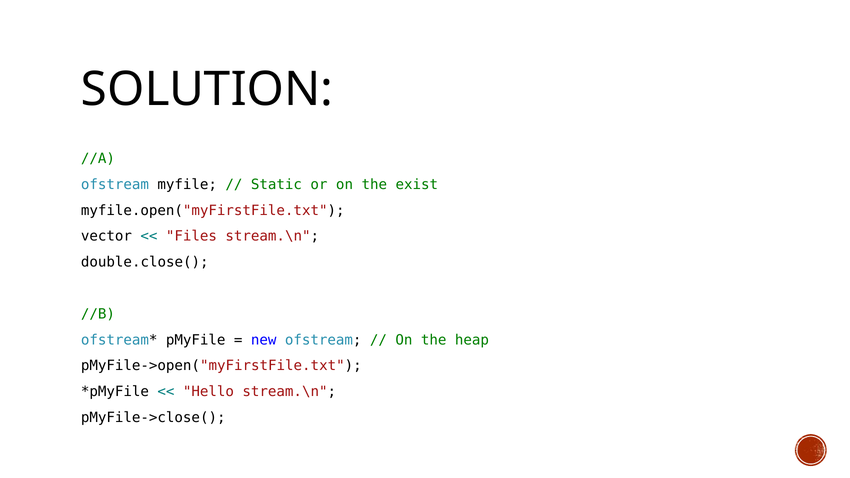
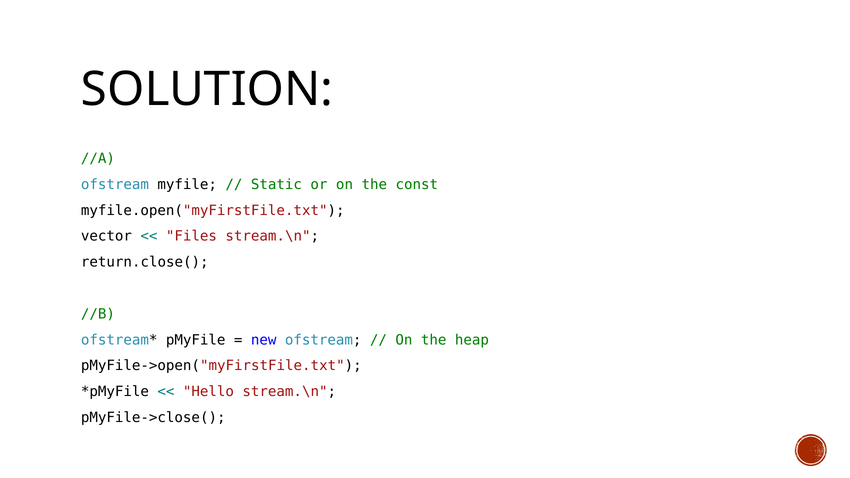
exist: exist -> const
double.close(: double.close( -> return.close(
